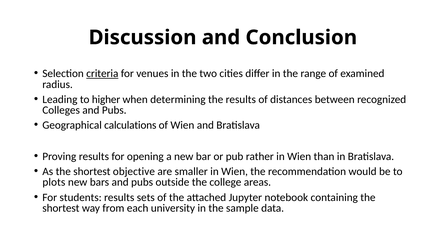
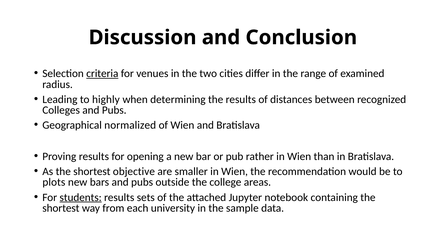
higher: higher -> highly
calculations: calculations -> normalized
students underline: none -> present
